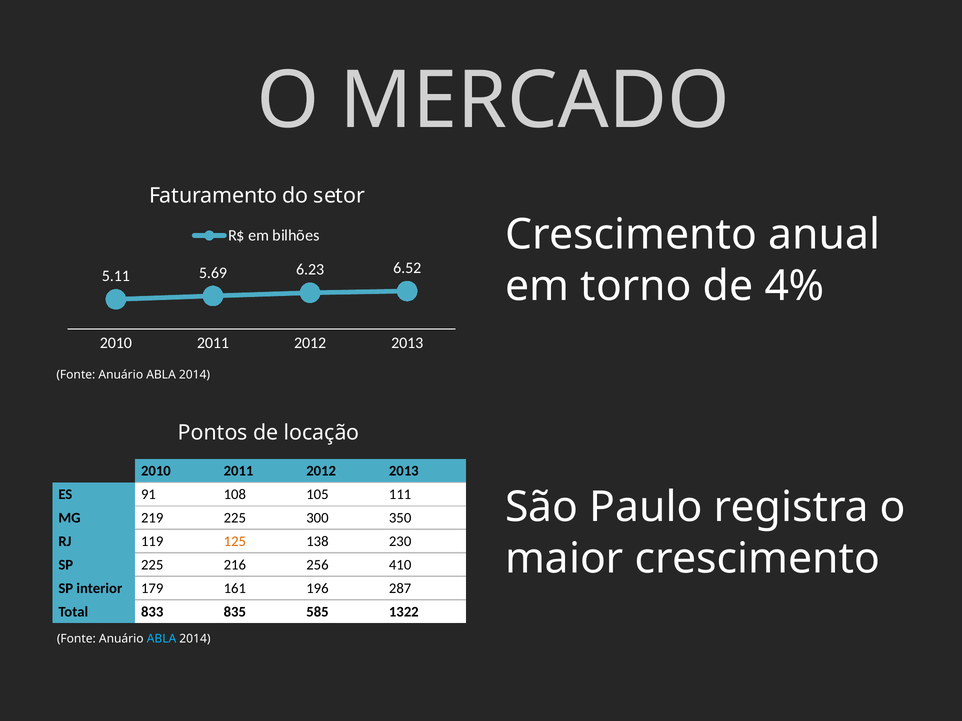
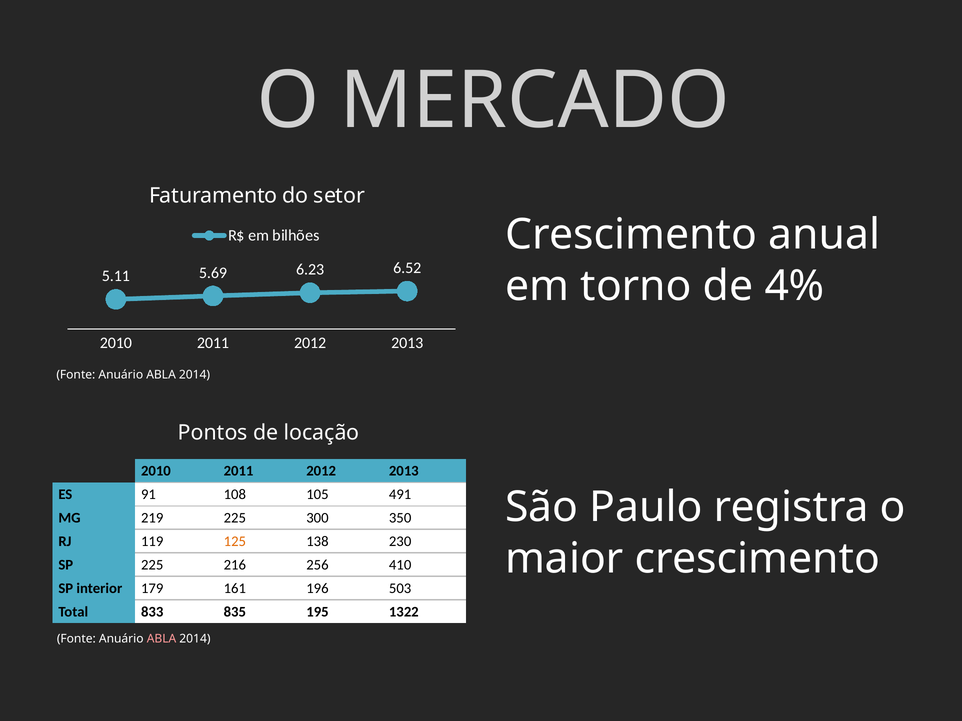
111: 111 -> 491
287: 287 -> 503
585: 585 -> 195
ABLA at (162, 639) colour: light blue -> pink
